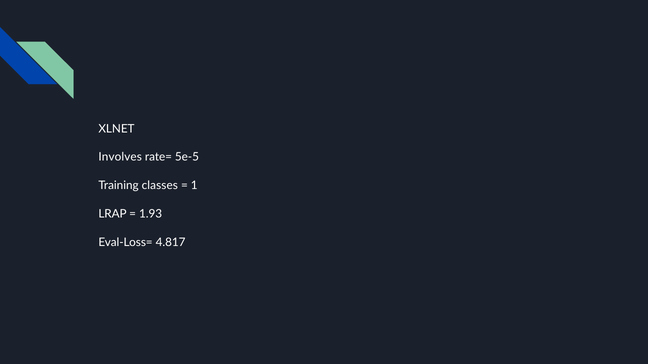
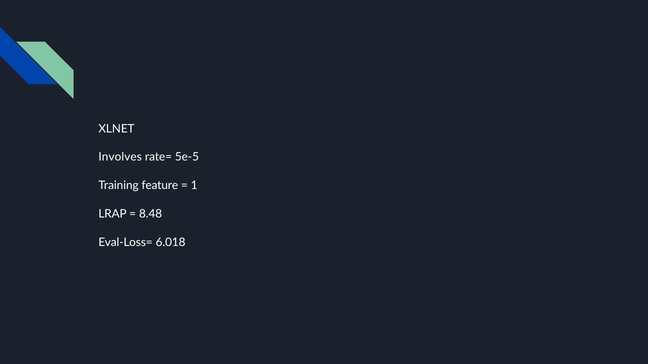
classes: classes -> feature
1.93: 1.93 -> 8.48
4.817: 4.817 -> 6.018
